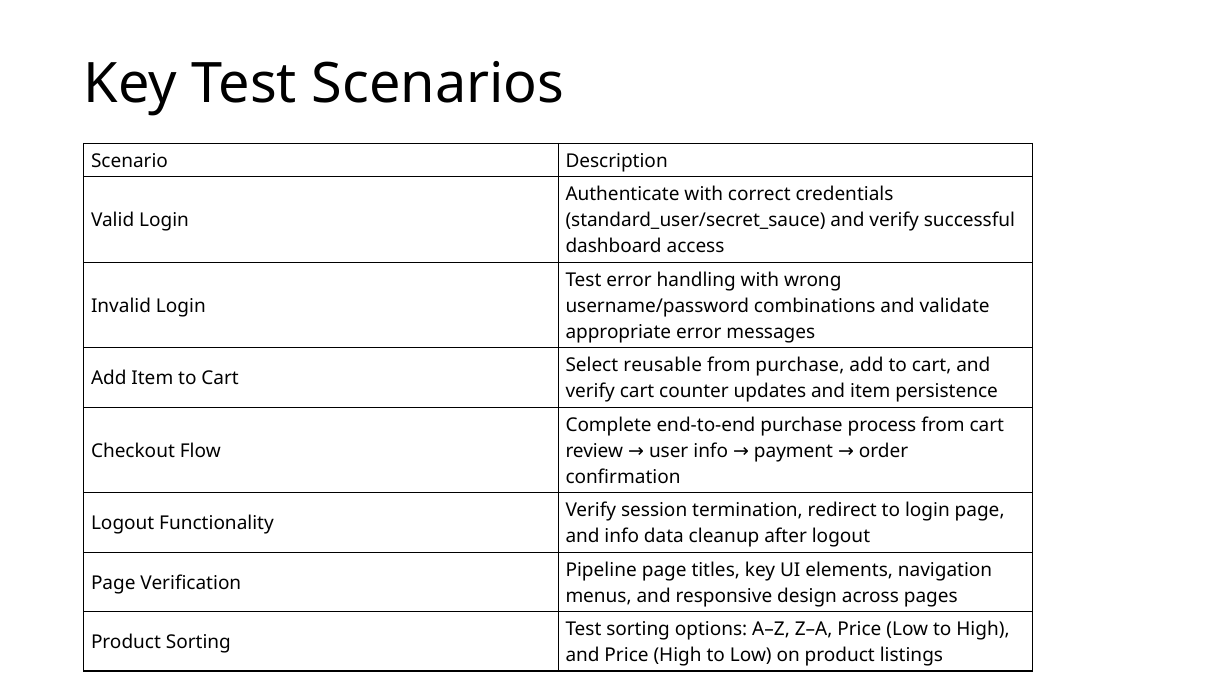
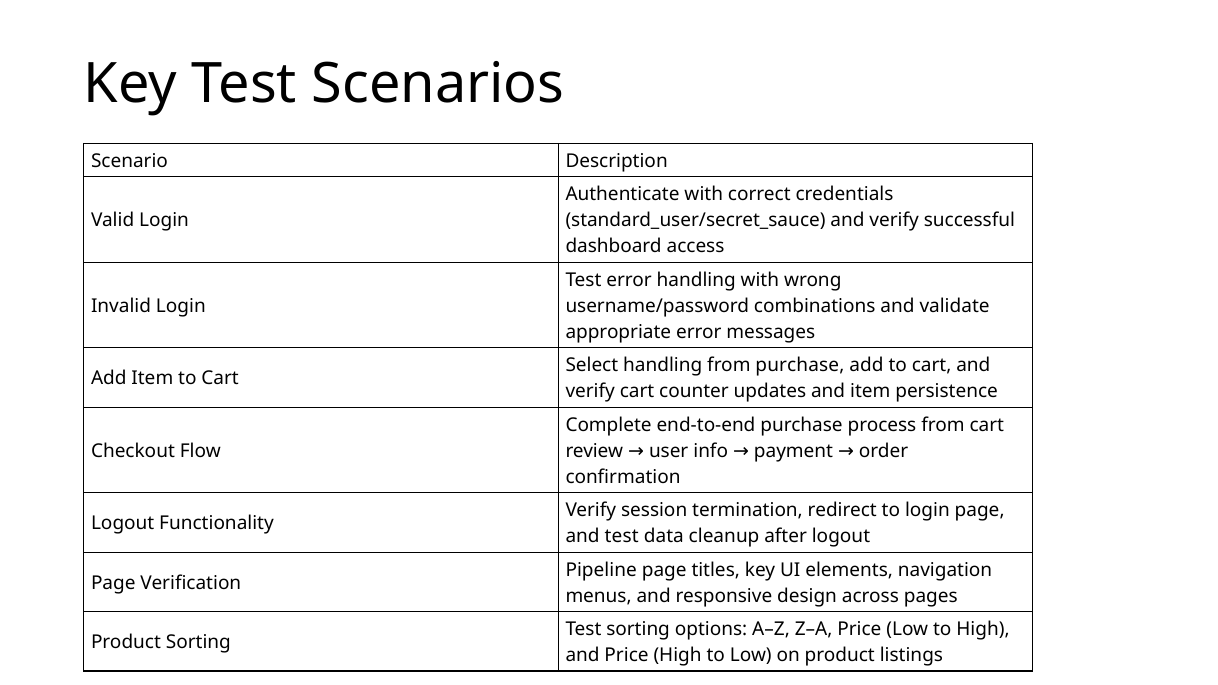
Select reusable: reusable -> handling
and info: info -> test
